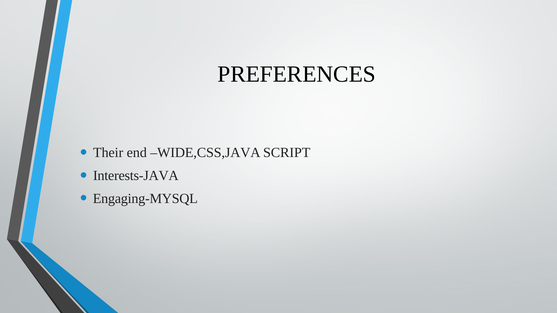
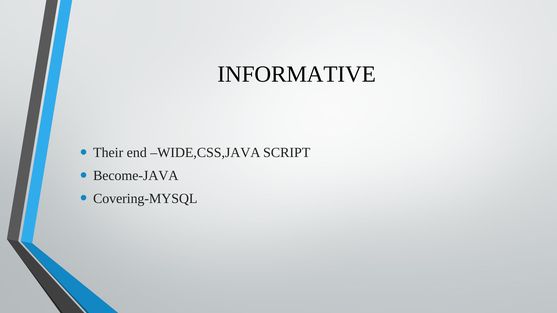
PREFERENCES: PREFERENCES -> INFORMATIVE
Interests-JAVA: Interests-JAVA -> Become-JAVA
Engaging-MYSQL: Engaging-MYSQL -> Covering-MYSQL
